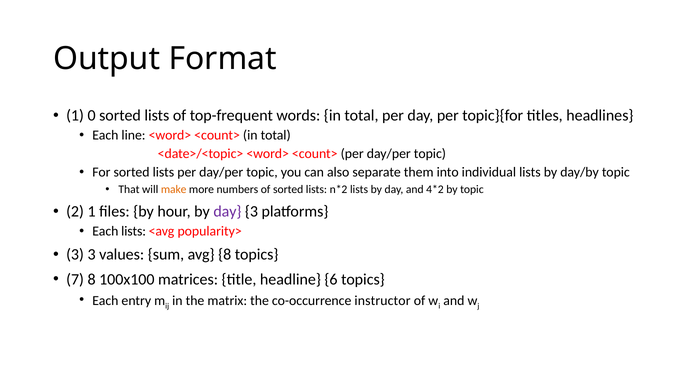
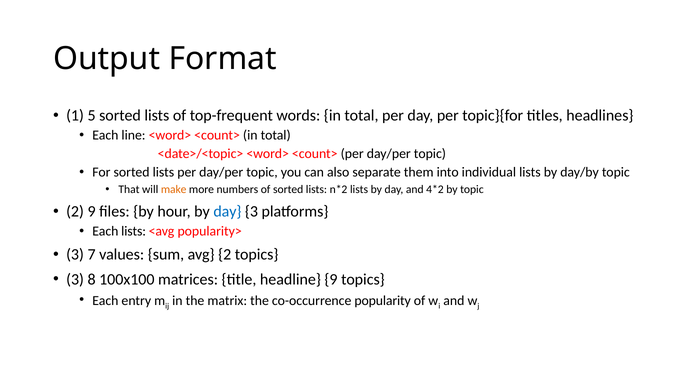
0: 0 -> 5
2 1: 1 -> 9
day at (227, 212) colour: purple -> blue
3 3: 3 -> 7
avg 8: 8 -> 2
7 at (75, 279): 7 -> 3
headline 6: 6 -> 9
instructor: instructor -> popularity
